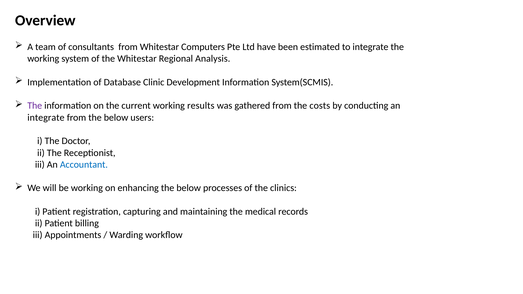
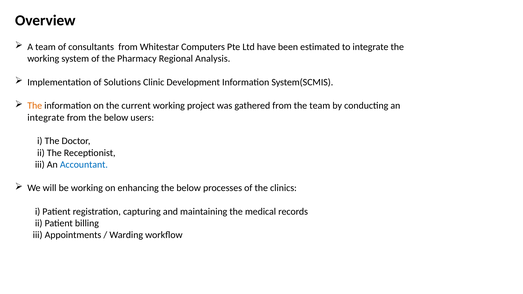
the Whitestar: Whitestar -> Pharmacy
Database: Database -> Solutions
The at (35, 106) colour: purple -> orange
results: results -> project
the costs: costs -> team
